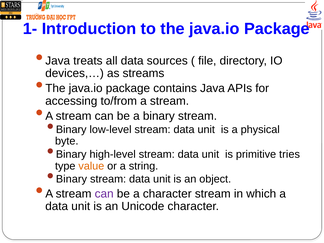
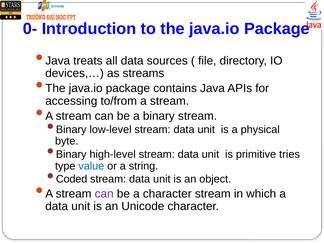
1-: 1- -> 0-
value colour: orange -> blue
Binary at (71, 179): Binary -> Coded
